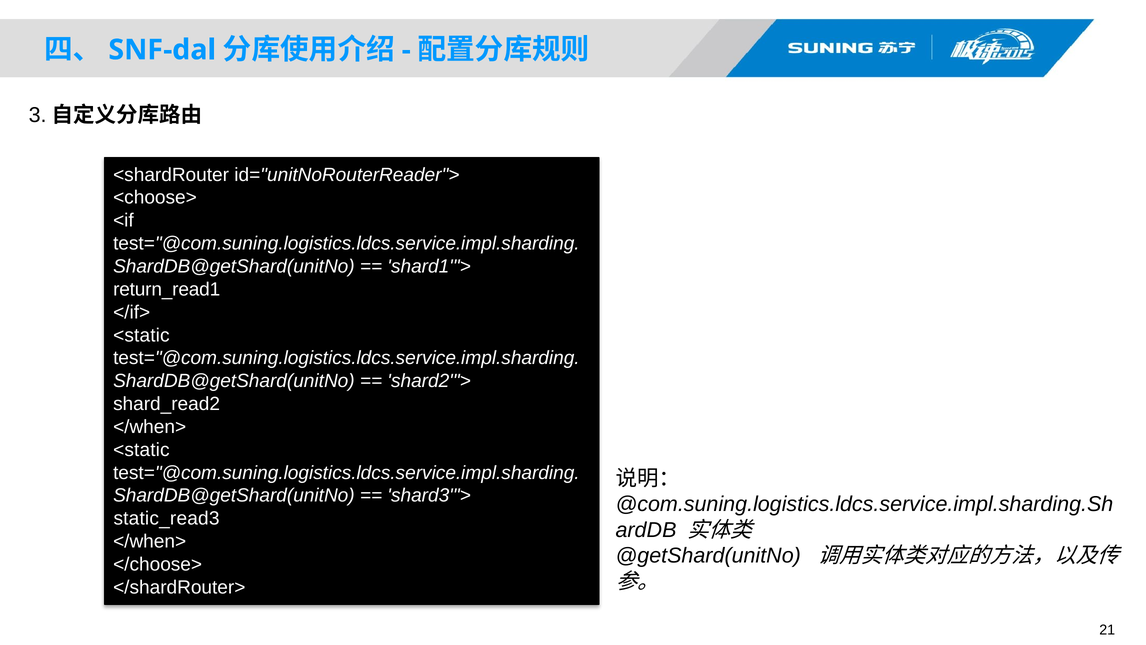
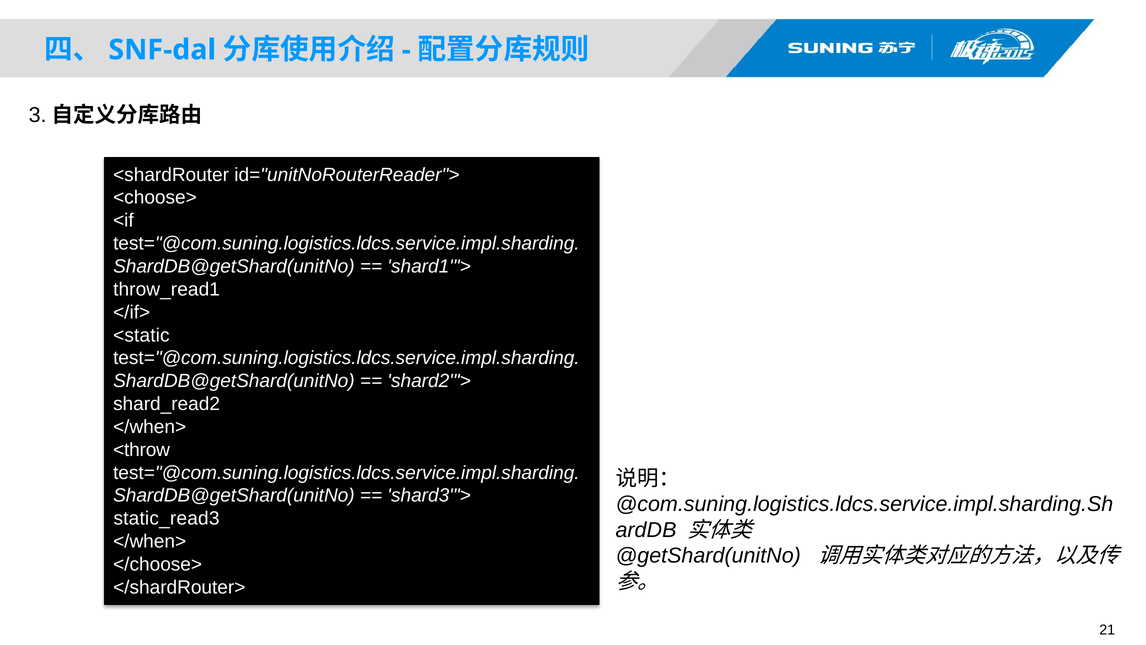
return_read1: return_read1 -> throw_read1
<static at (141, 450): <static -> <throw
